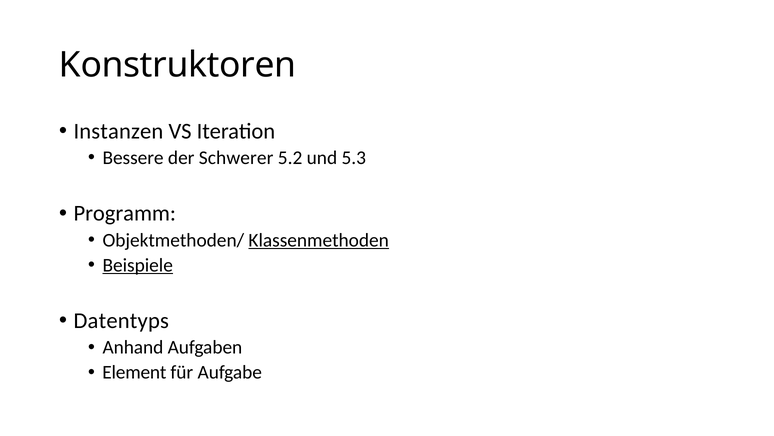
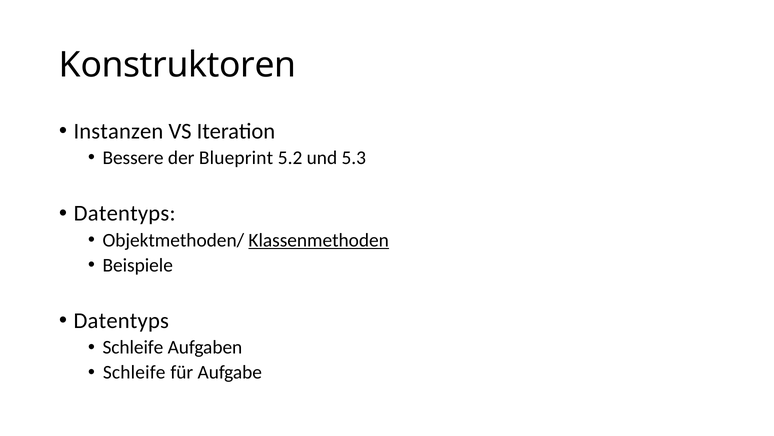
Schwerer: Schwerer -> Blueprint
Programm at (125, 213): Programm -> Datentyps
Beispiele underline: present -> none
Anhand at (133, 347): Anhand -> Schleife
Element at (134, 372): Element -> Schleife
